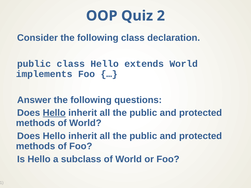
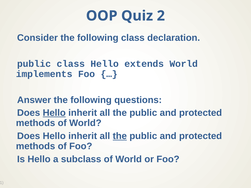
the at (120, 136) underline: none -> present
